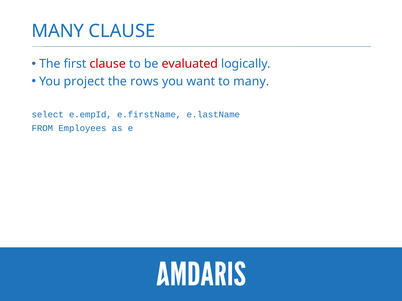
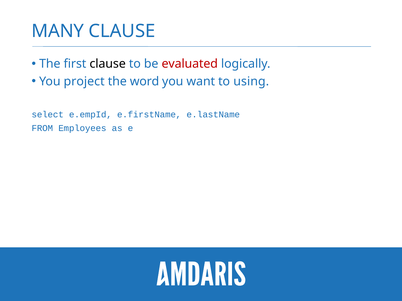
clause at (108, 64) colour: red -> black
rows: rows -> word
to many: many -> using
